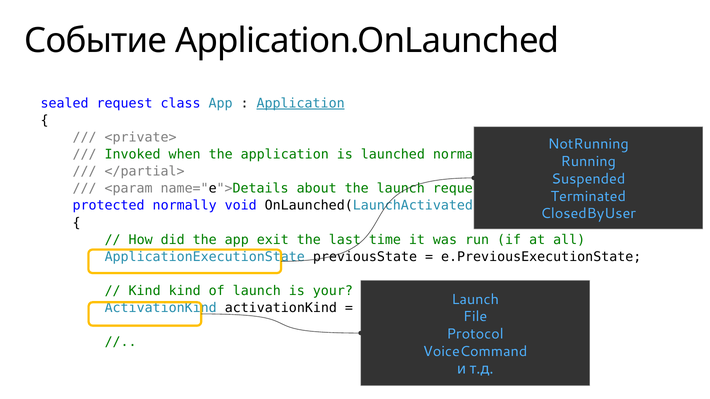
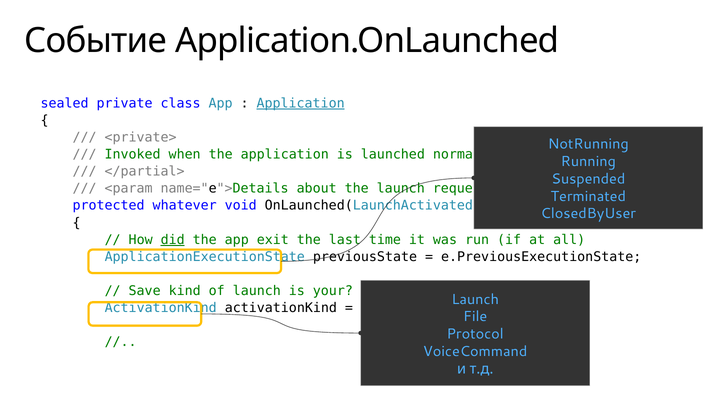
sealed request: request -> private
protected normally: normally -> whatever
did underline: none -> present
Kind at (145, 291): Kind -> Save
